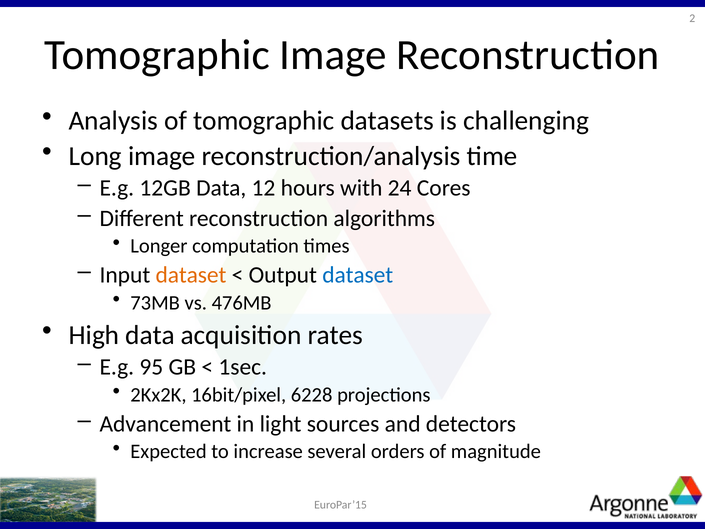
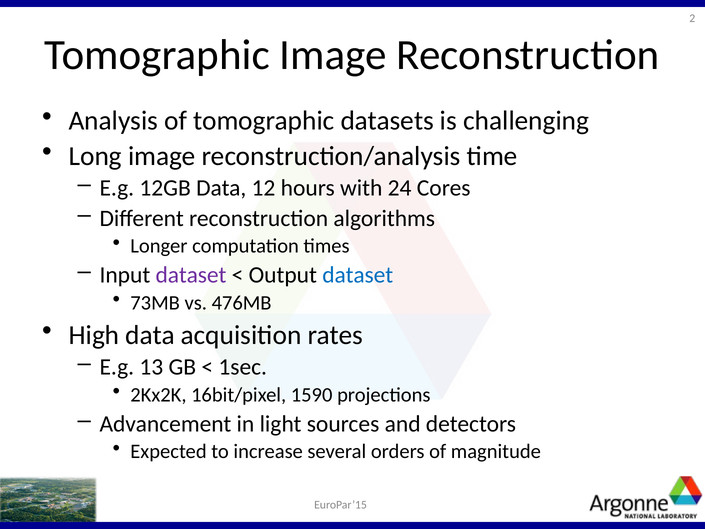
dataset at (191, 275) colour: orange -> purple
95: 95 -> 13
6228: 6228 -> 1590
